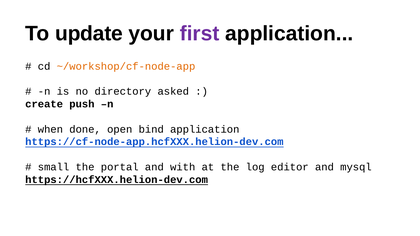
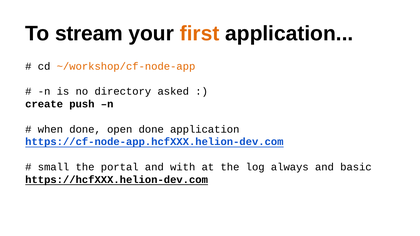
update: update -> stream
first colour: purple -> orange
open bind: bind -> done
editor: editor -> always
mysql: mysql -> basic
